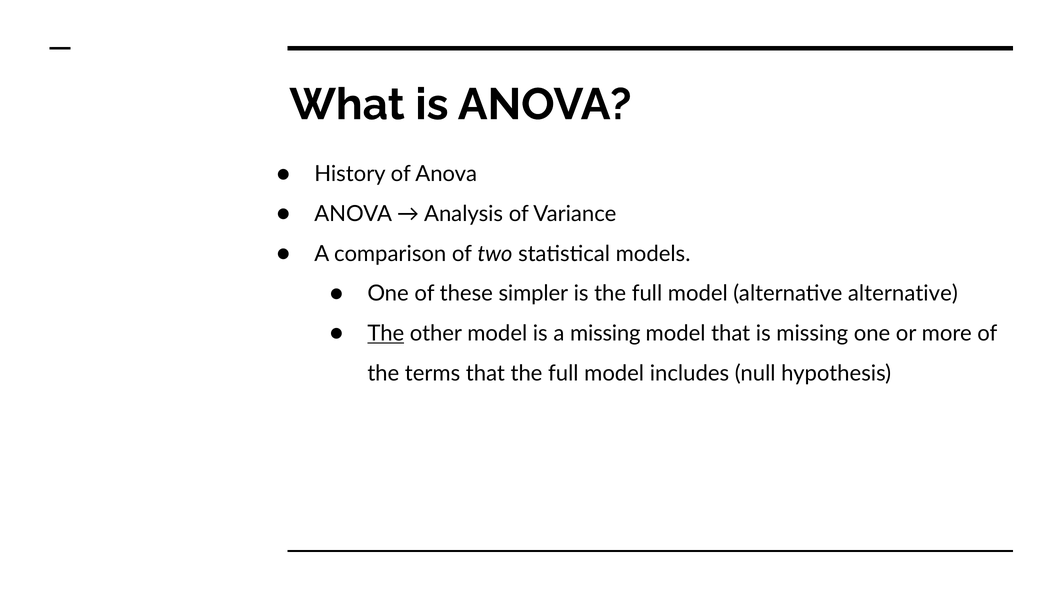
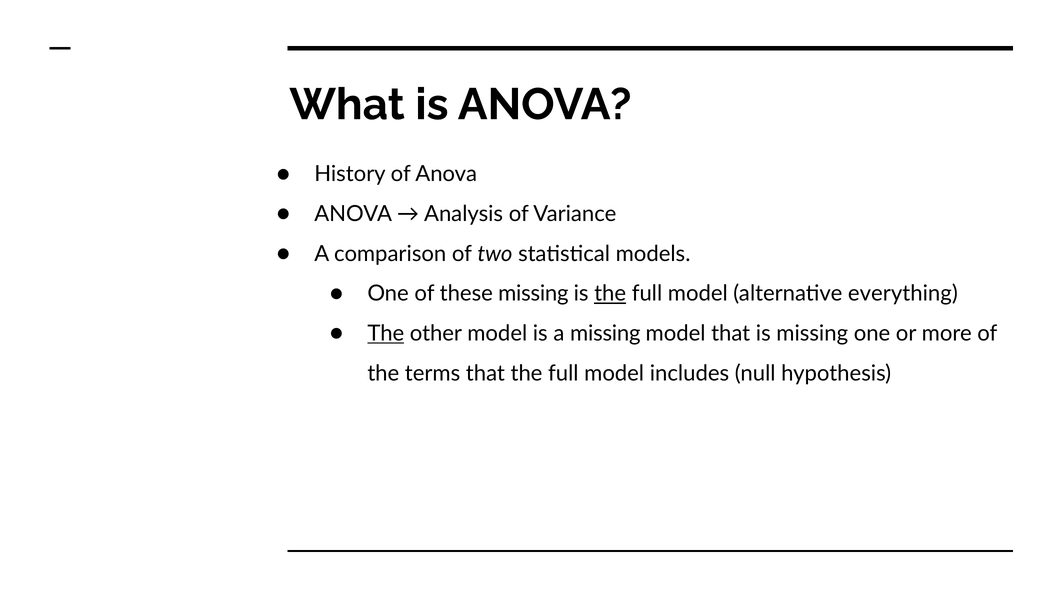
these simpler: simpler -> missing
the at (610, 293) underline: none -> present
alternative alternative: alternative -> everything
